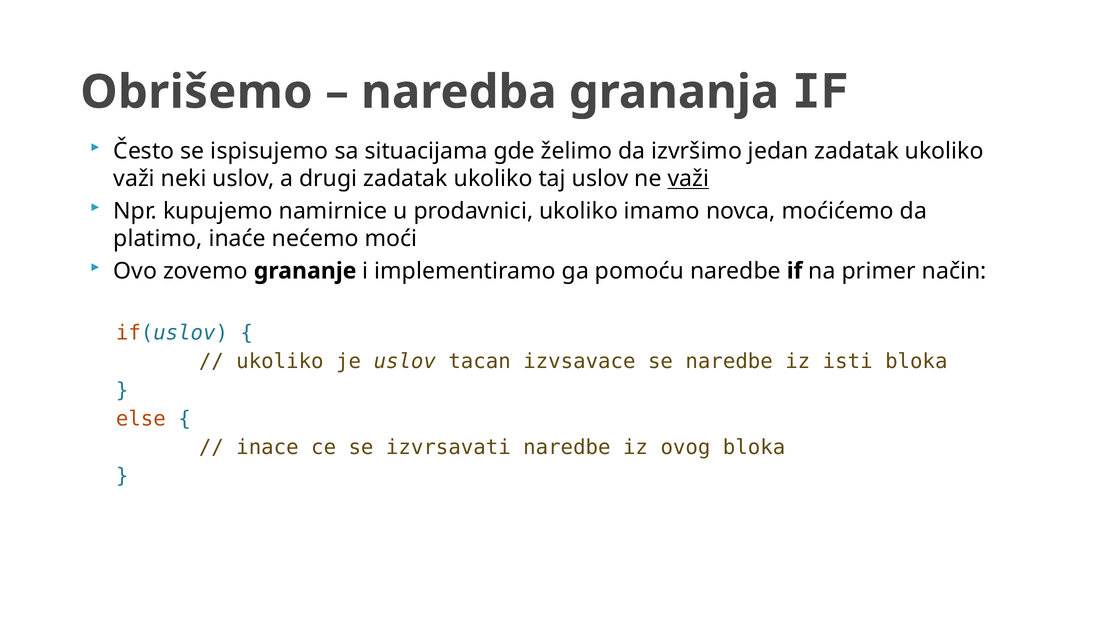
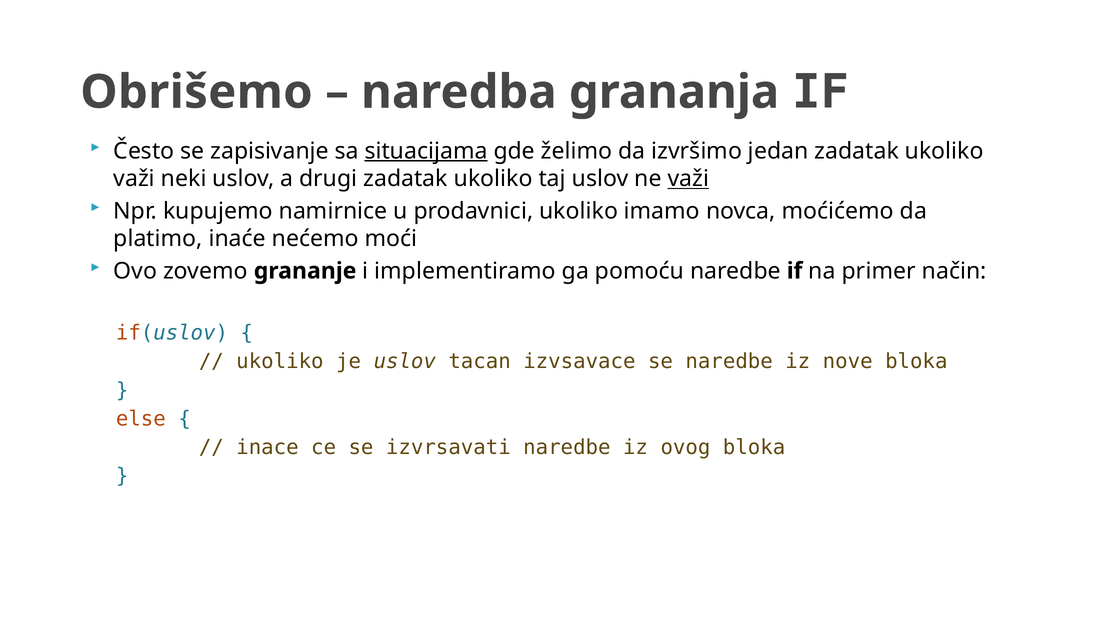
ispisujemo: ispisujemo -> zapisivanje
situacijama underline: none -> present
isti: isti -> nove
